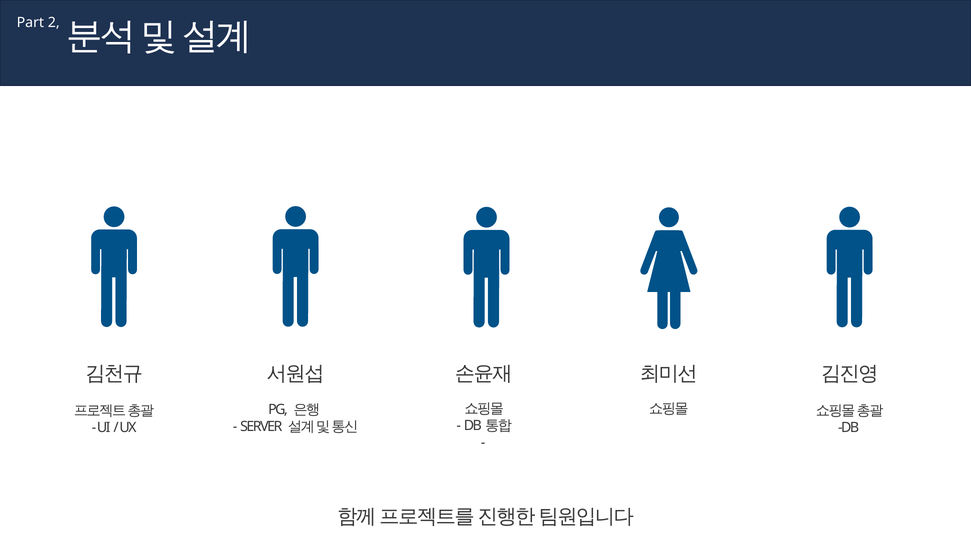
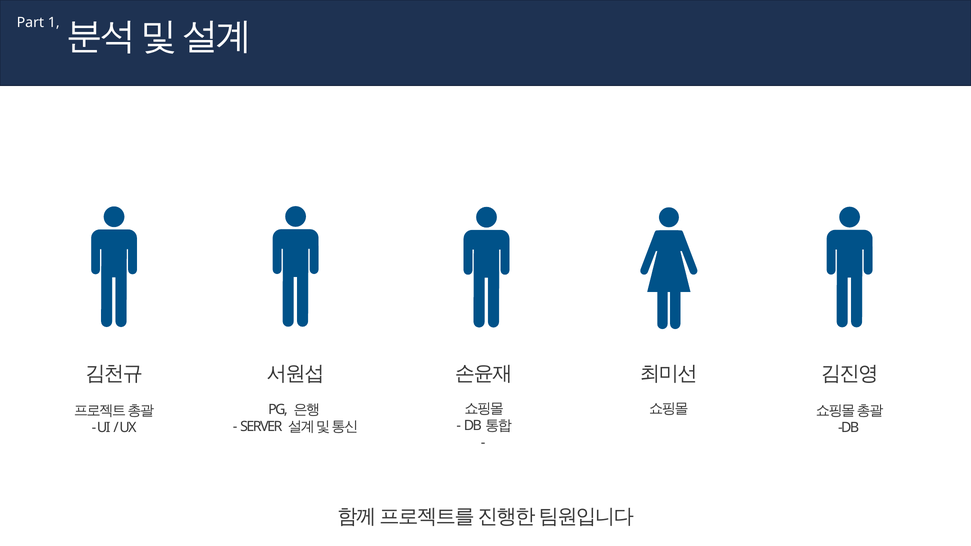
2: 2 -> 1
